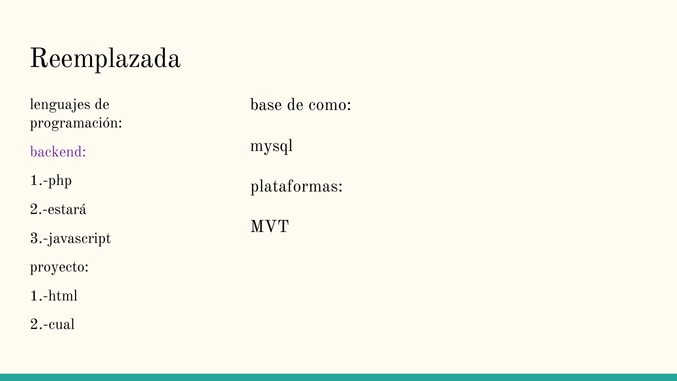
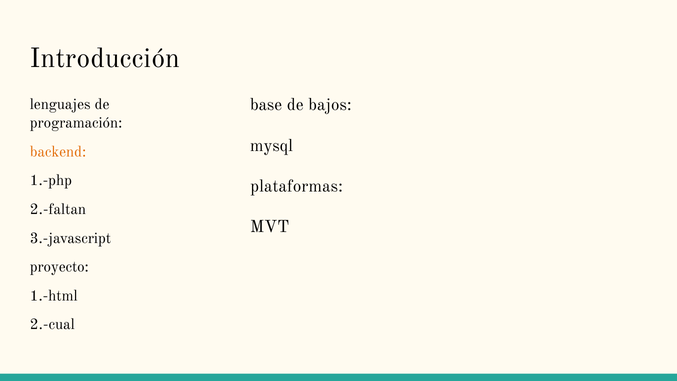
Reemplazada: Reemplazada -> Introducción
como: como -> bajos
backend colour: purple -> orange
2.-estará: 2.-estará -> 2.-faltan
